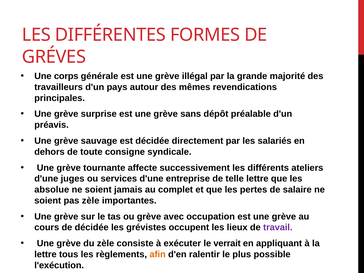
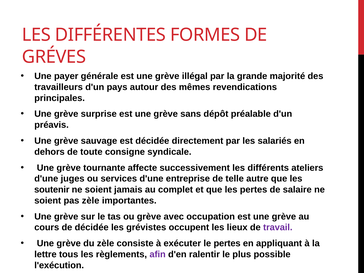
corps: corps -> payer
telle lettre: lettre -> autre
absolue: absolue -> soutenir
le verrait: verrait -> pertes
afin colour: orange -> purple
